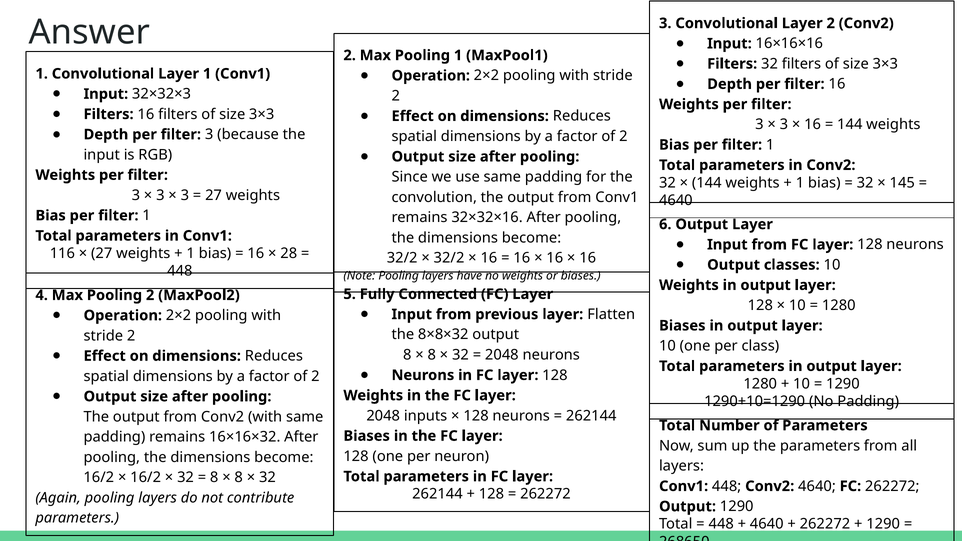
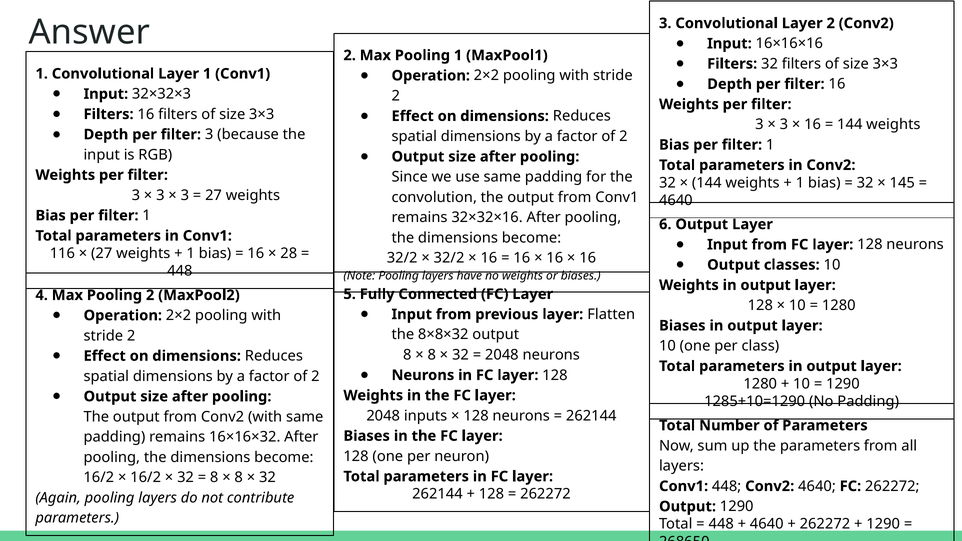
1290+10=1290: 1290+10=1290 -> 1285+10=1290
